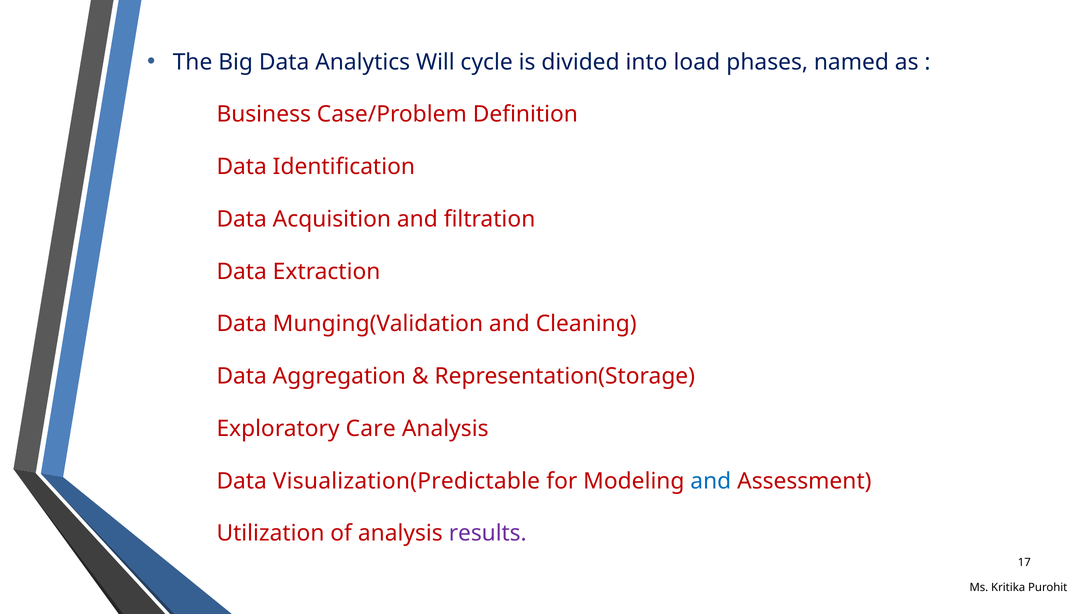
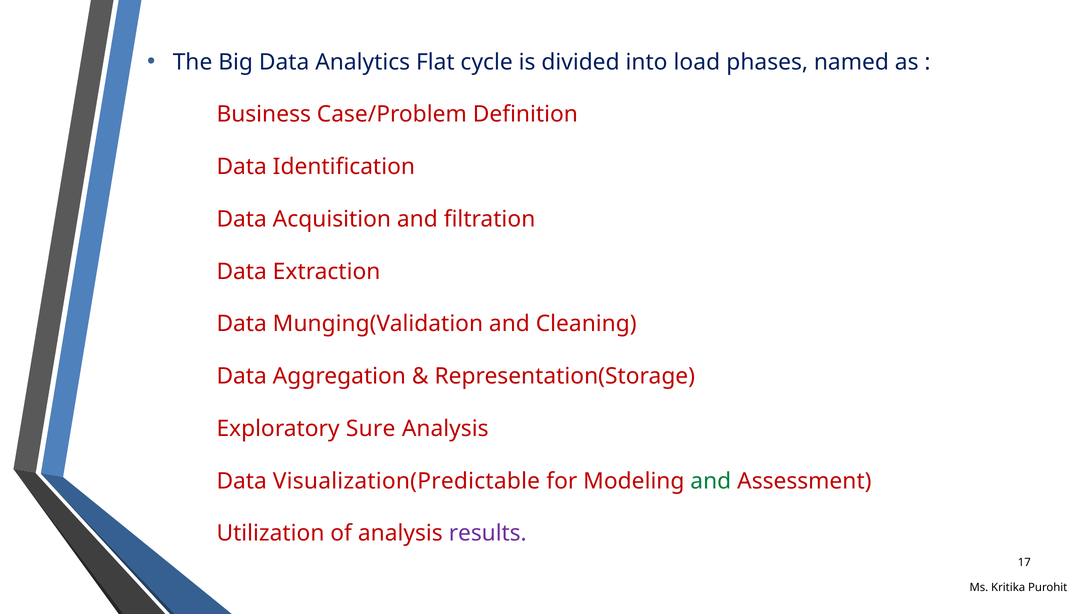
Will: Will -> Flat
Care: Care -> Sure
and at (711, 481) colour: blue -> green
